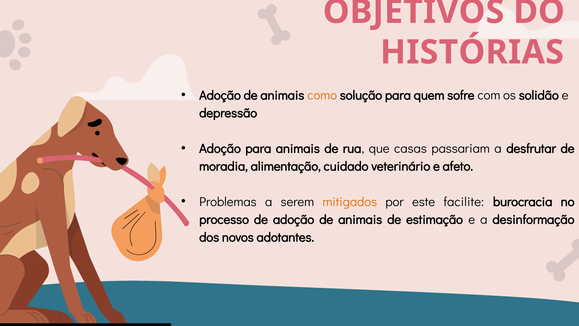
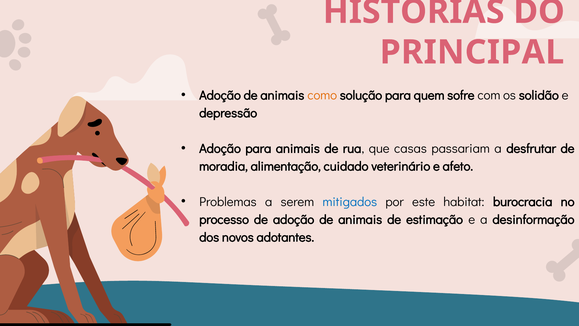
OBJETIVOS: OBJETIVOS -> HISTÓRIAS
HISTÓRIAS: HISTÓRIAS -> PRINCIPAL
mitigados colour: orange -> blue
facilite: facilite -> habitat
